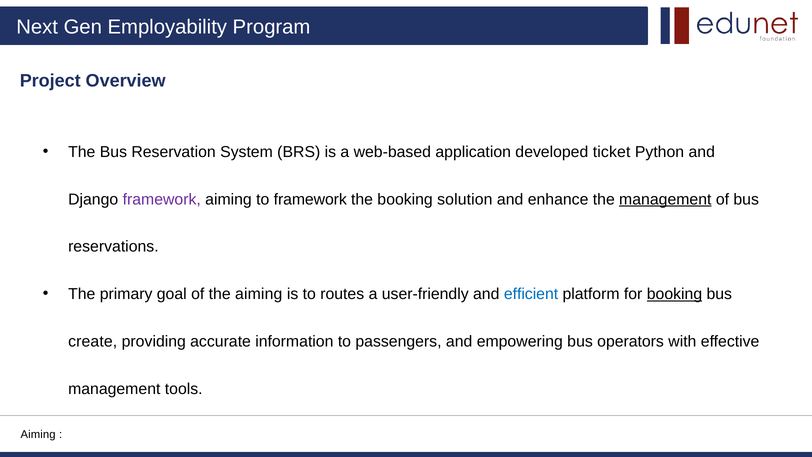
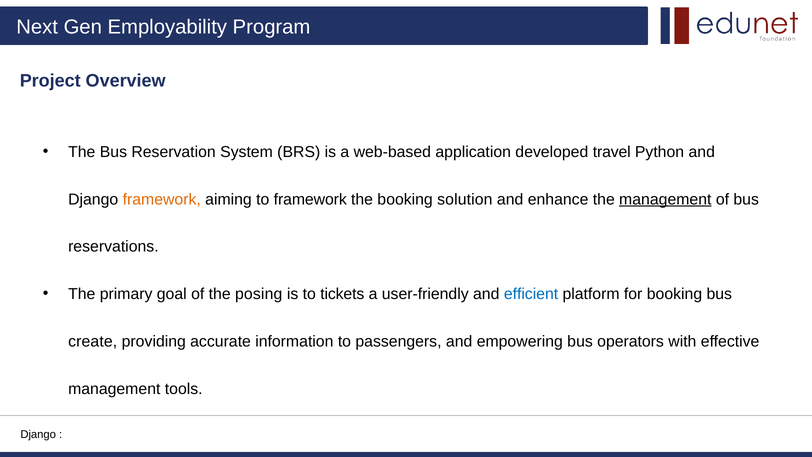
ticket: ticket -> travel
framework at (162, 199) colour: purple -> orange
the aiming: aiming -> posing
routes: routes -> tickets
booking at (674, 294) underline: present -> none
Aiming at (38, 434): Aiming -> Django
